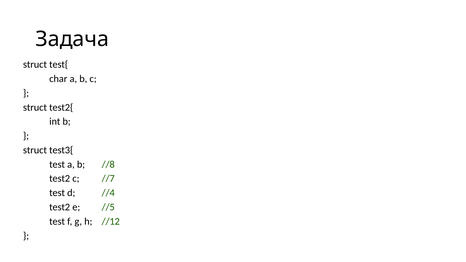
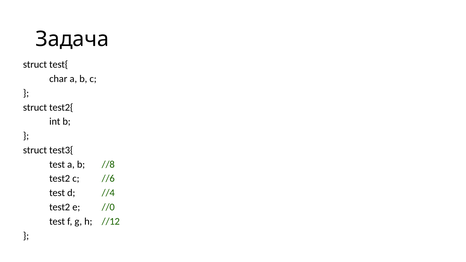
//7: //7 -> //6
//5: //5 -> //0
